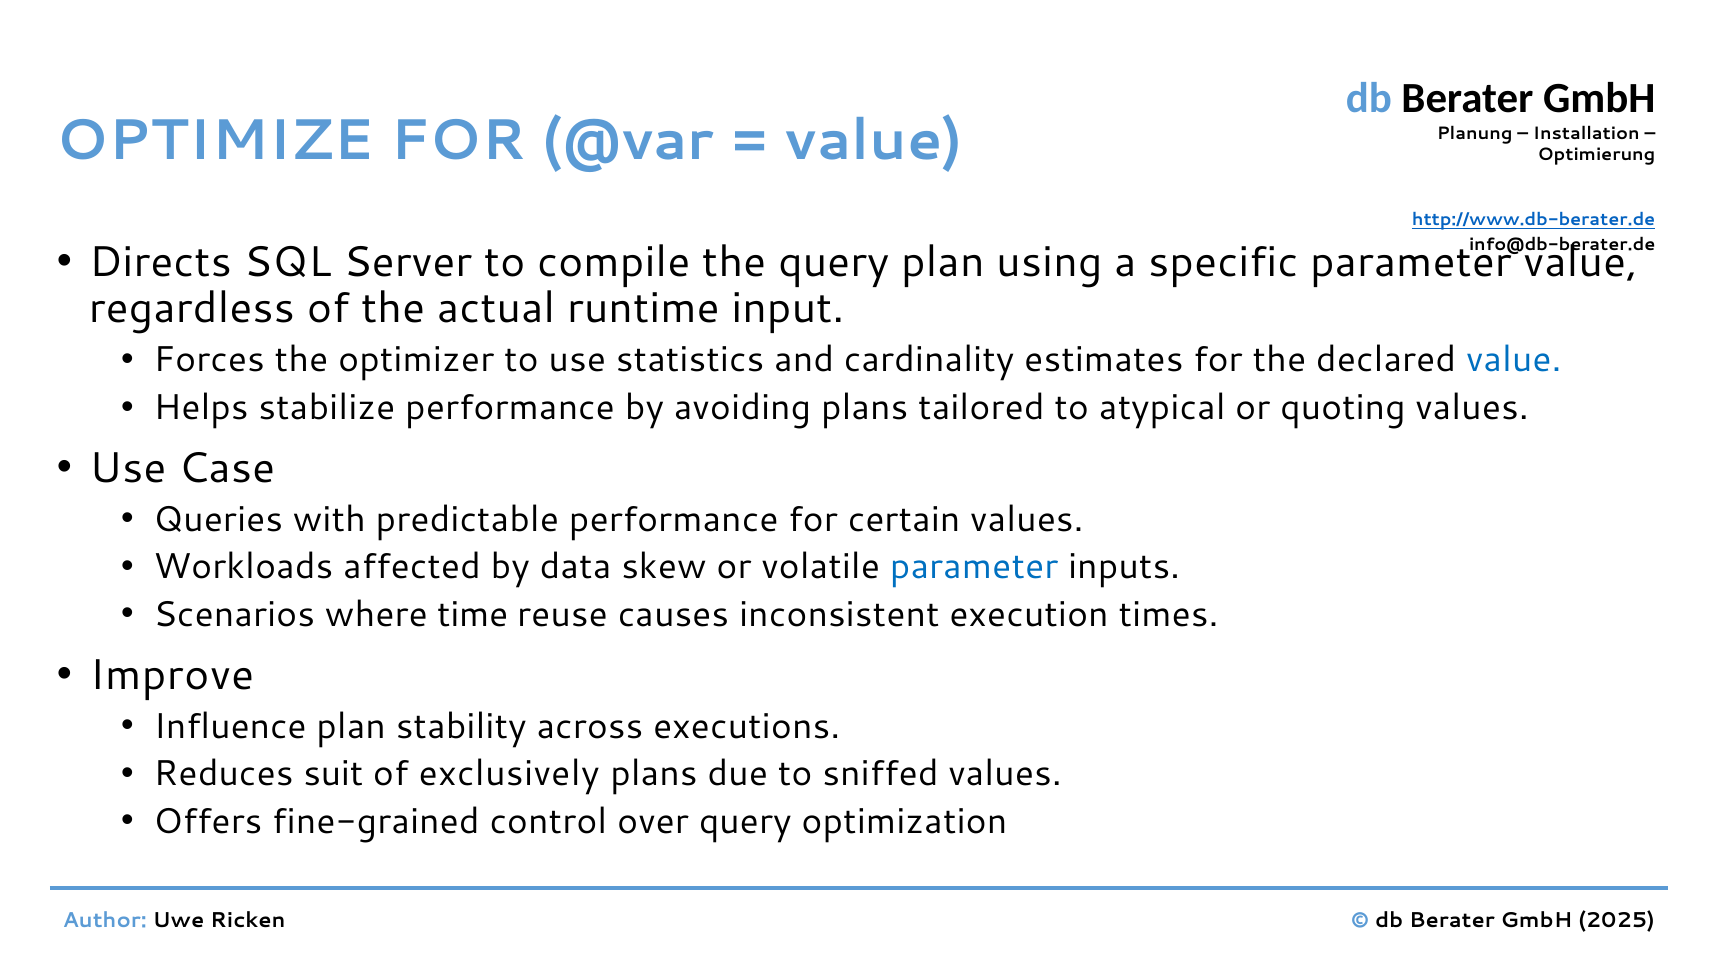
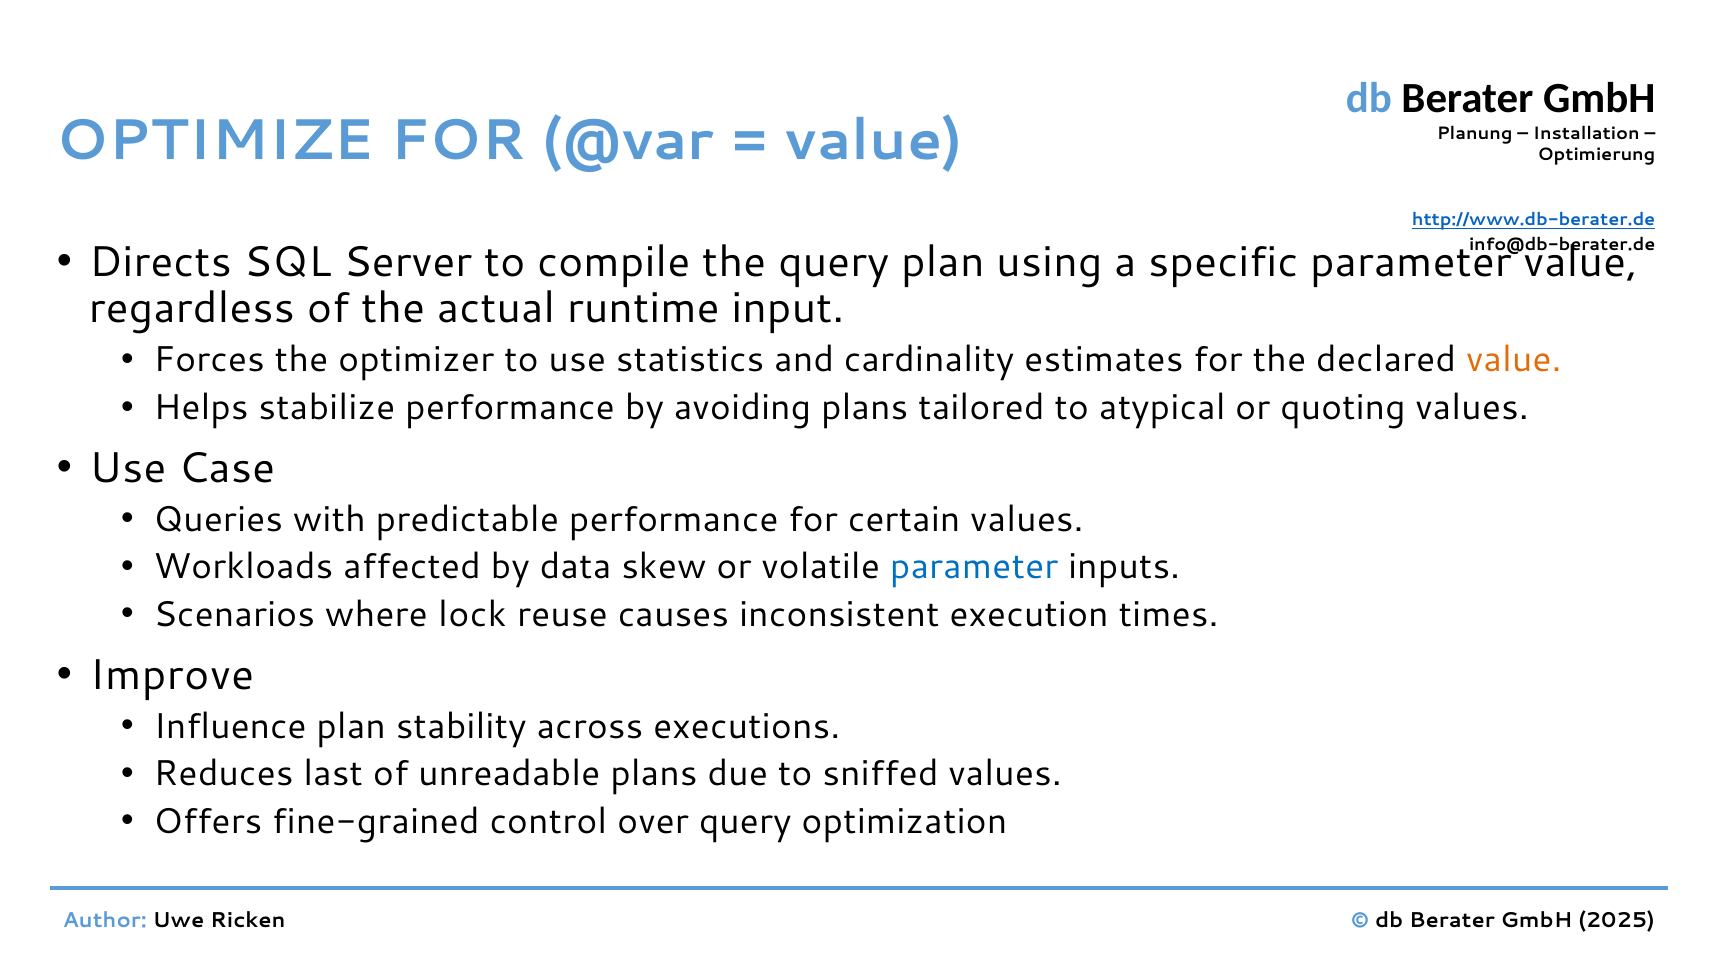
value at (1514, 360) colour: blue -> orange
time: time -> lock
suit: suit -> last
exclusively: exclusively -> unreadable
